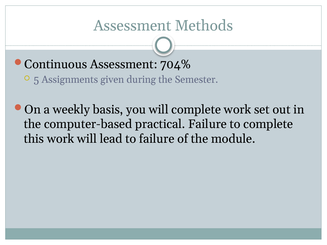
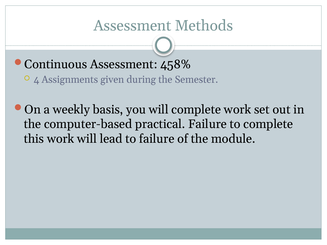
704%: 704% -> 458%
5: 5 -> 4
